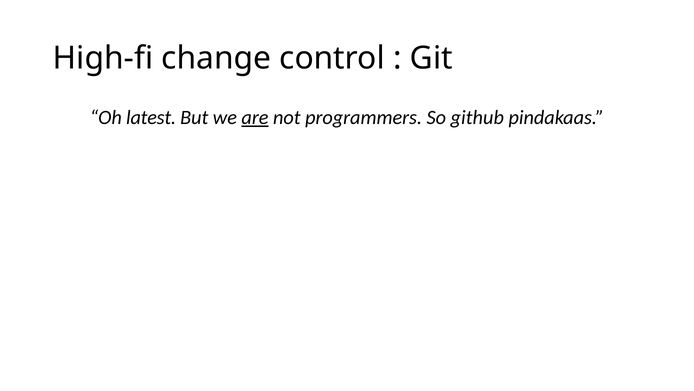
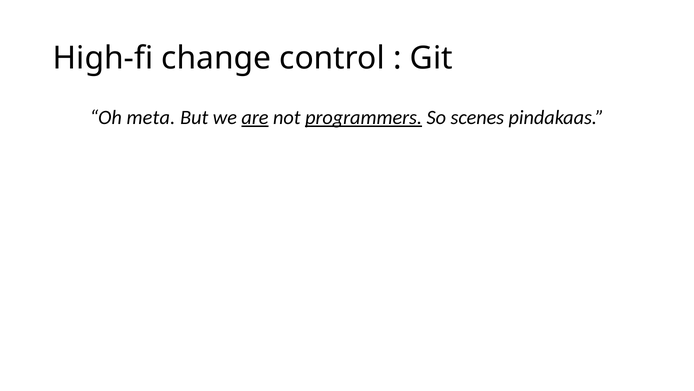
latest: latest -> meta
programmers underline: none -> present
github: github -> scenes
